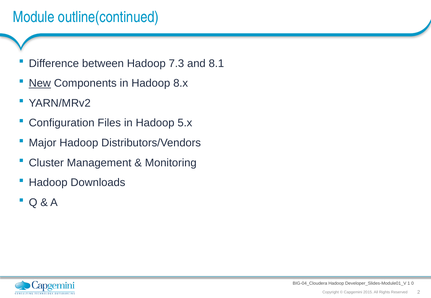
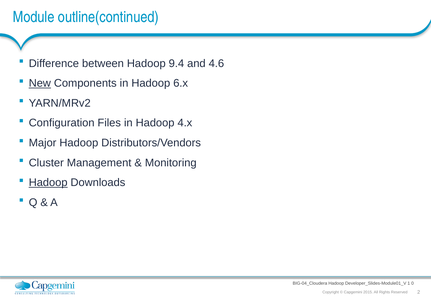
7.3: 7.3 -> 9.4
8.1: 8.1 -> 4.6
8.x: 8.x -> 6.x
5.x: 5.x -> 4.x
Hadoop at (48, 183) underline: none -> present
